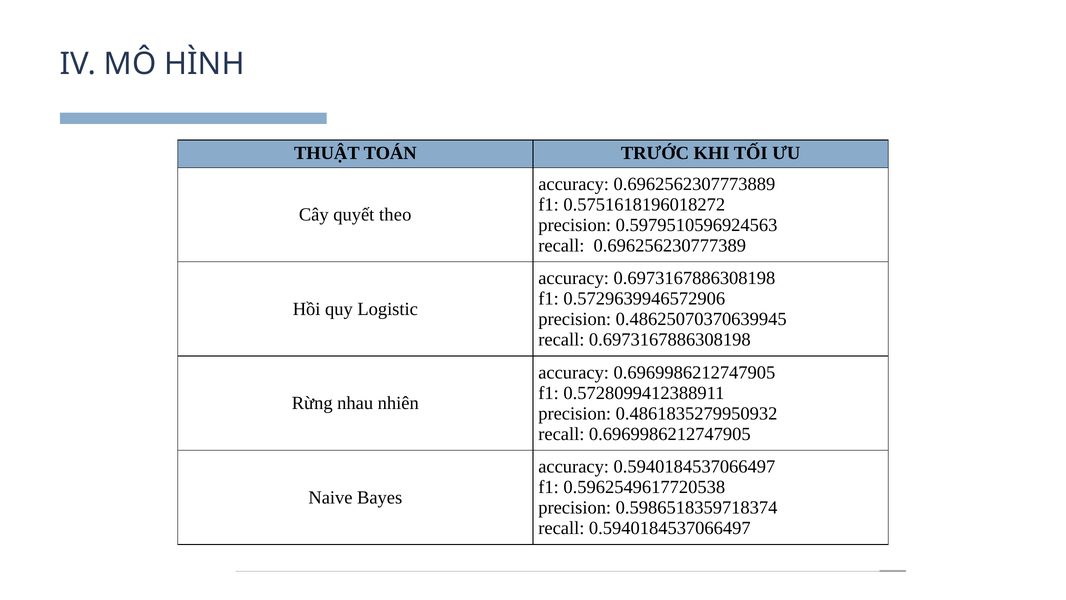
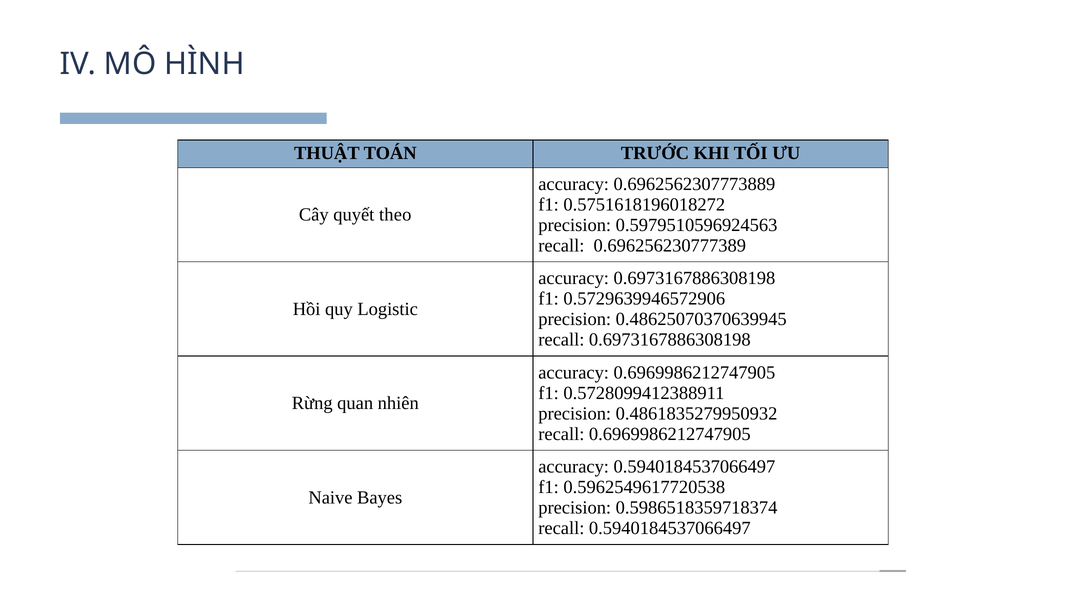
nhau: nhau -> quan
